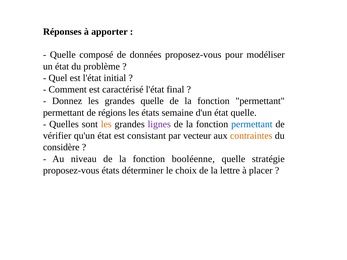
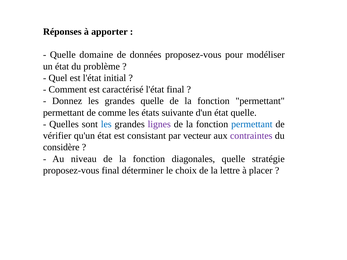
composé: composé -> domaine
régions: régions -> comme
semaine: semaine -> suivante
les at (106, 124) colour: orange -> blue
contraintes colour: orange -> purple
booléenne: booléenne -> diagonales
proposez-vous états: états -> final
